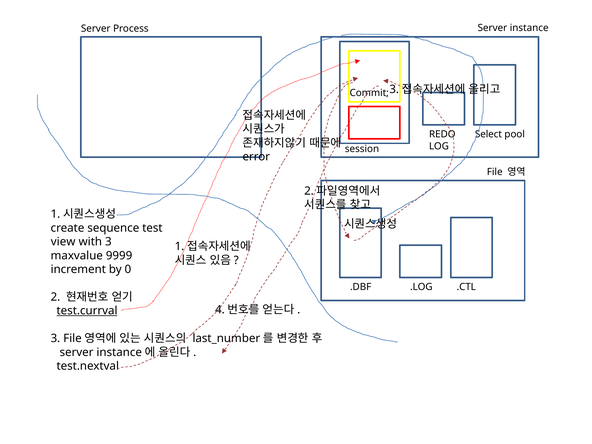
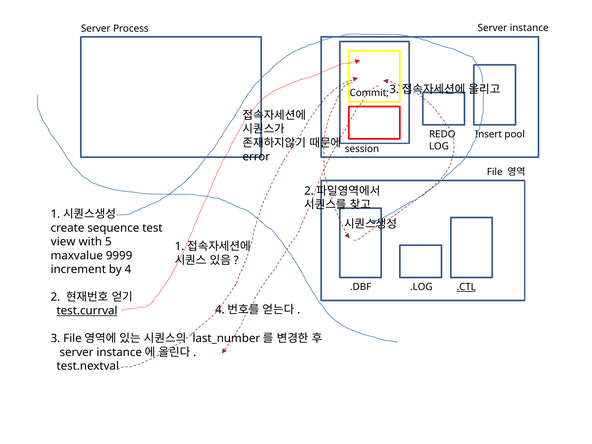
Select: Select -> Insert
with 3: 3 -> 5
0: 0 -> 4
.CTL underline: none -> present
